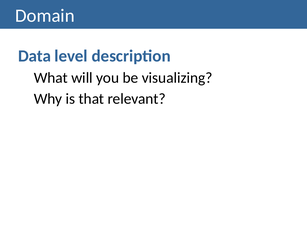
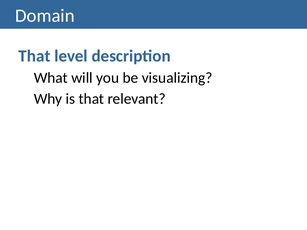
Data at (35, 56): Data -> That
